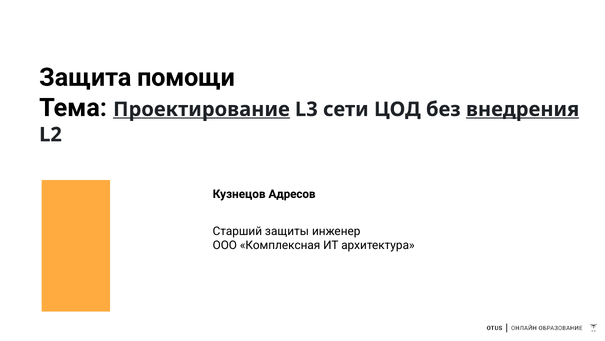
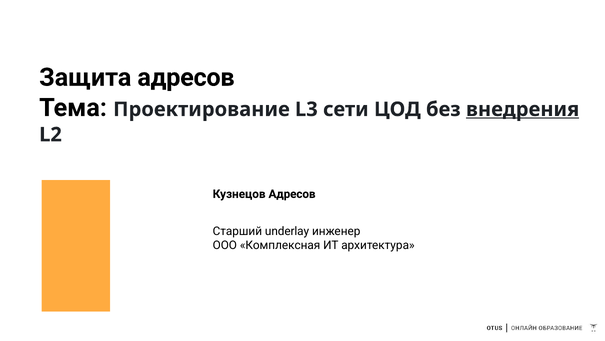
Защита помощи: помощи -> адресов
Проектирование underline: present -> none
защиты: защиты -> underlay
